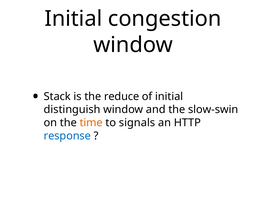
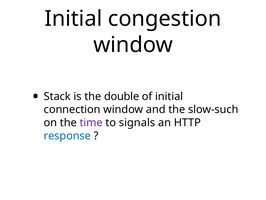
reduce: reduce -> double
distinguish: distinguish -> connection
slow-swin: slow-swin -> slow-such
time colour: orange -> purple
